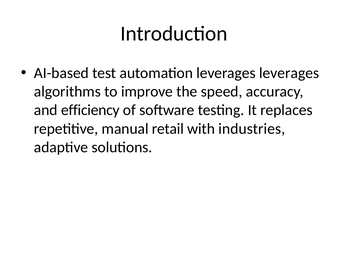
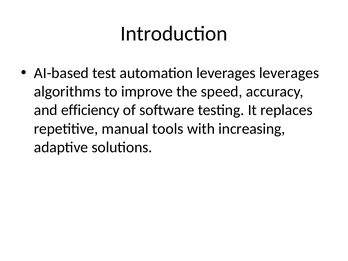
retail: retail -> tools
industries: industries -> increasing
